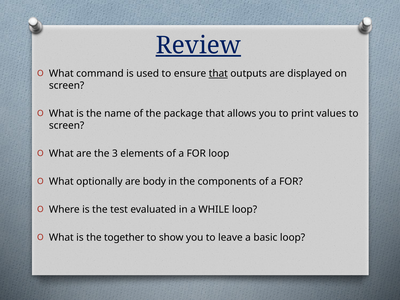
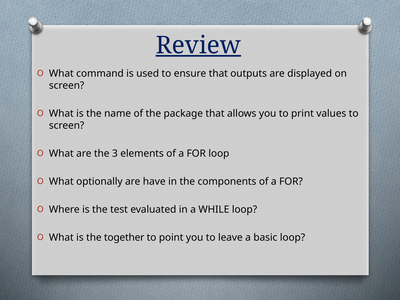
that at (218, 74) underline: present -> none
body: body -> have
show: show -> point
